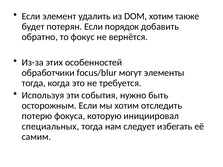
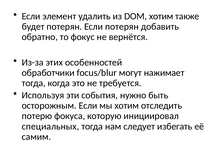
Если порядок: порядок -> потерян
элементы: элементы -> нажимает
